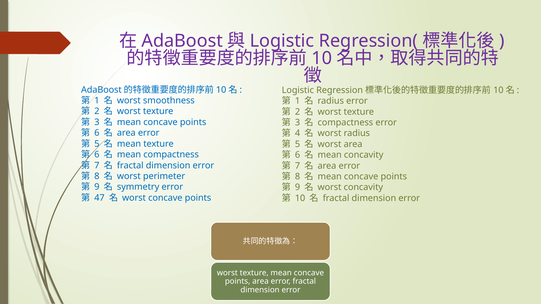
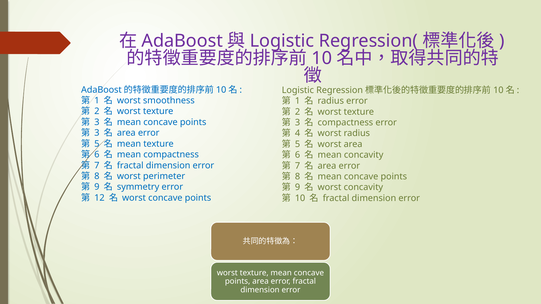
6 at (97, 133): 6 -> 3
47: 47 -> 12
